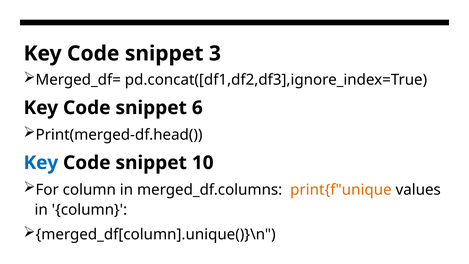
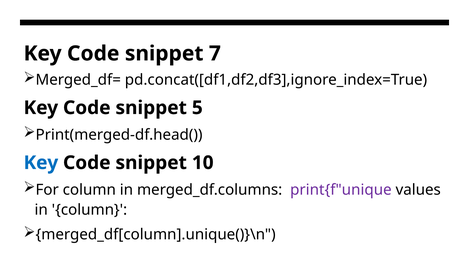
3: 3 -> 7
6: 6 -> 5
print{f"unique colour: orange -> purple
